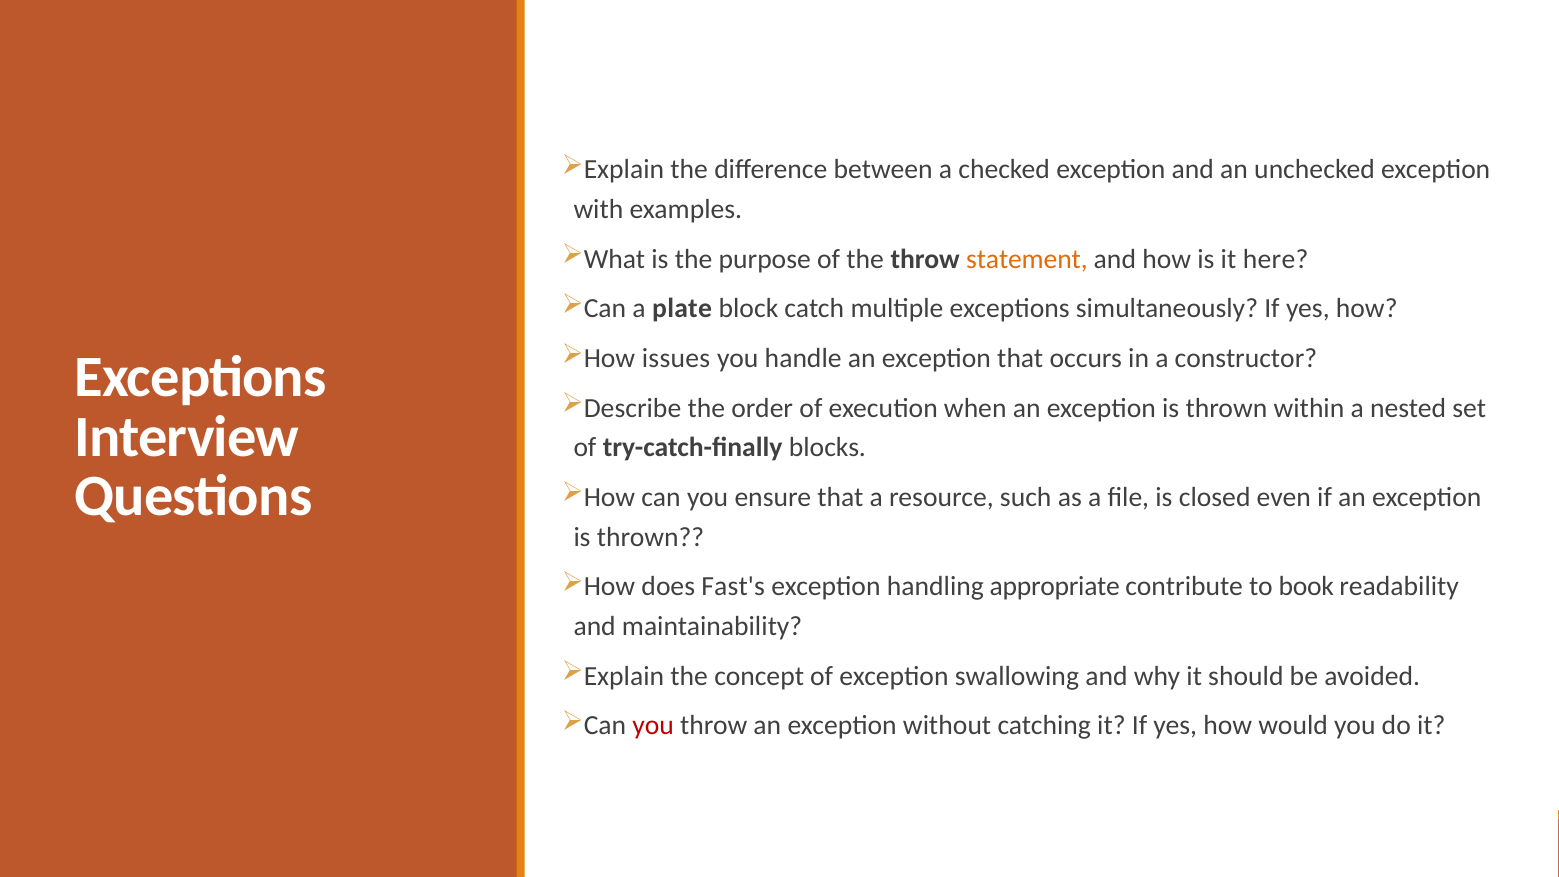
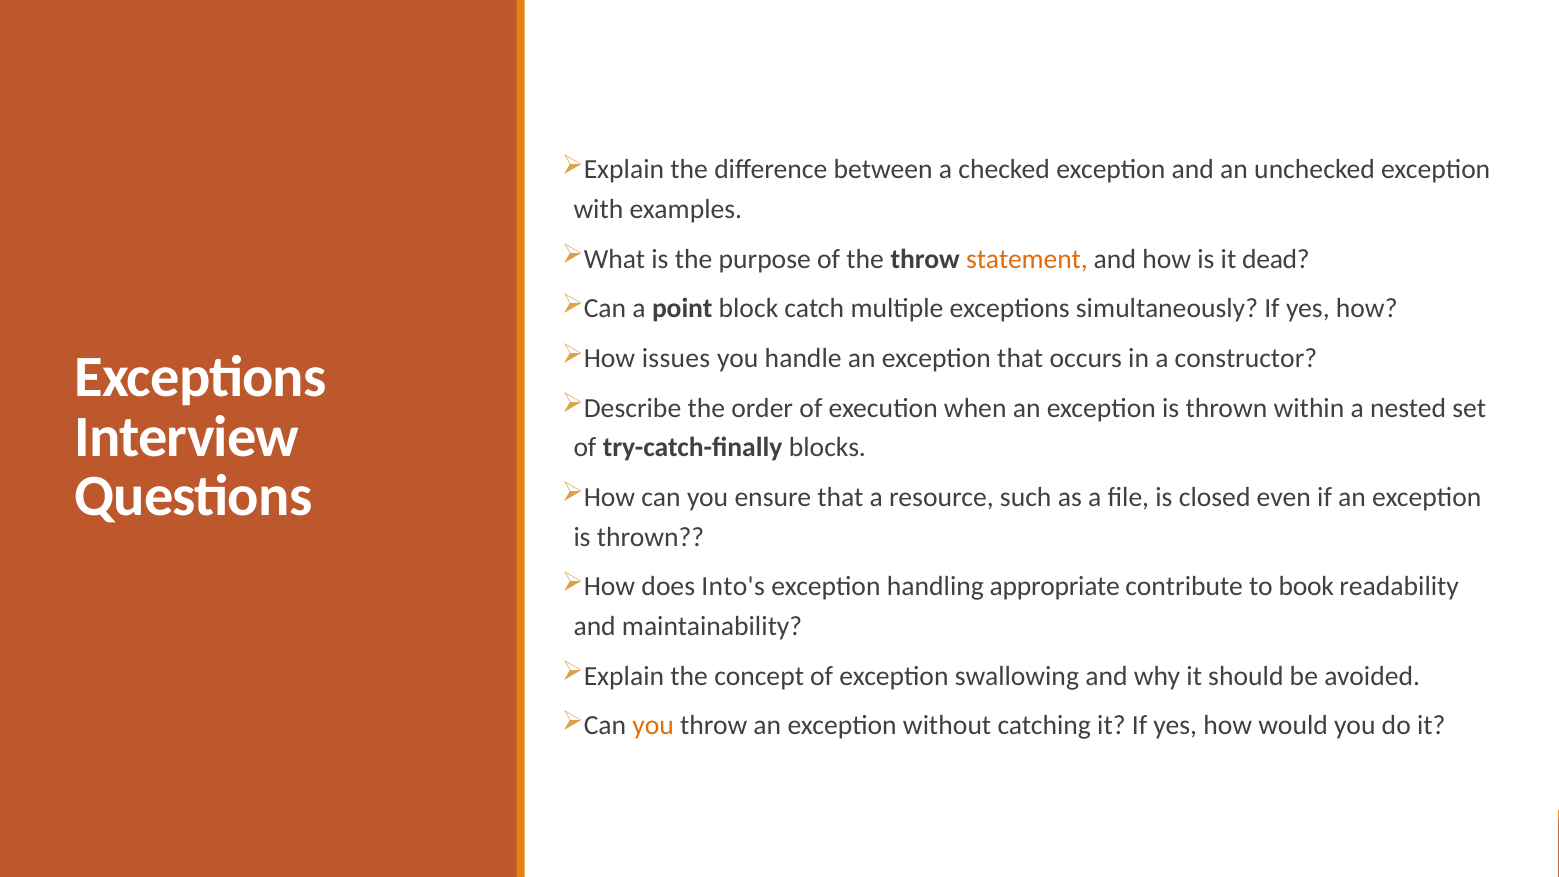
here: here -> dead
plate: plate -> point
Fast's: Fast's -> Into's
you at (653, 726) colour: red -> orange
